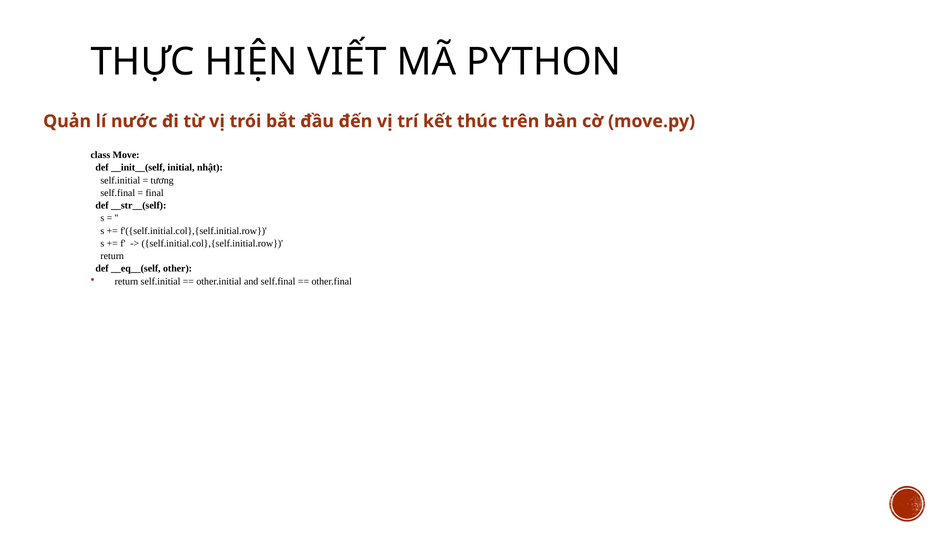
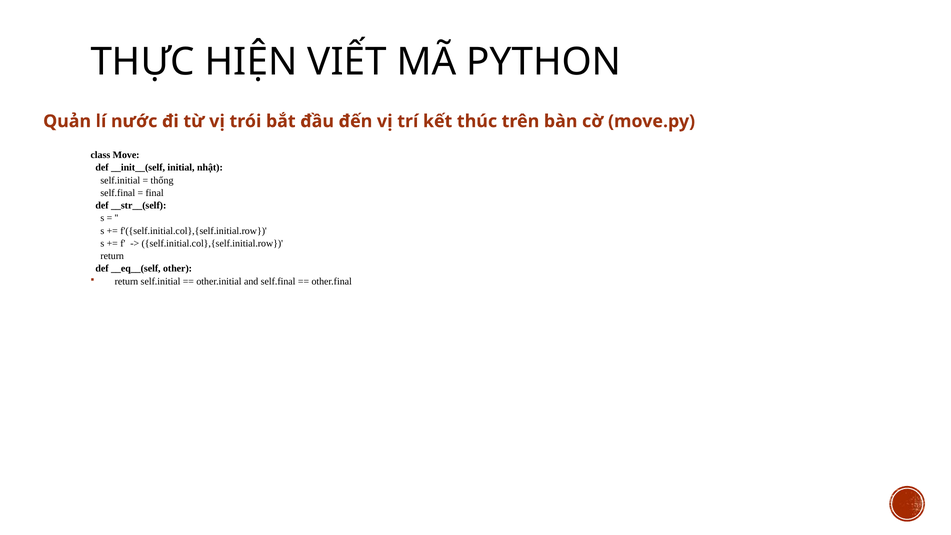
tương: tương -> thống
